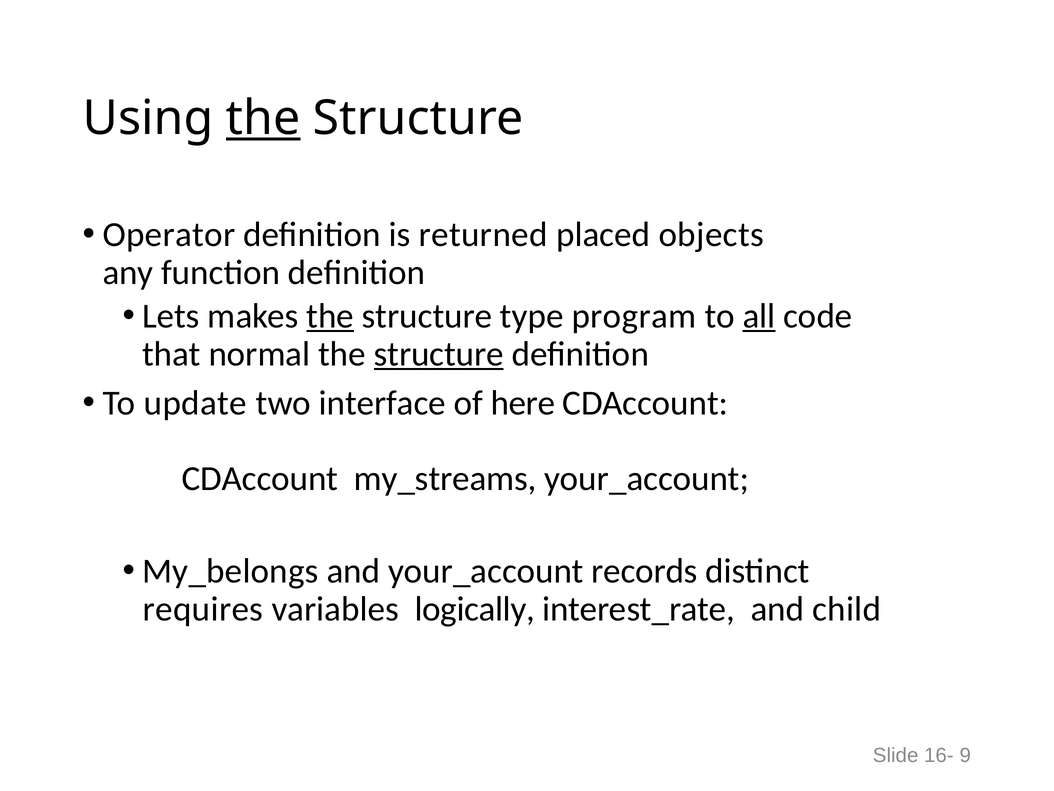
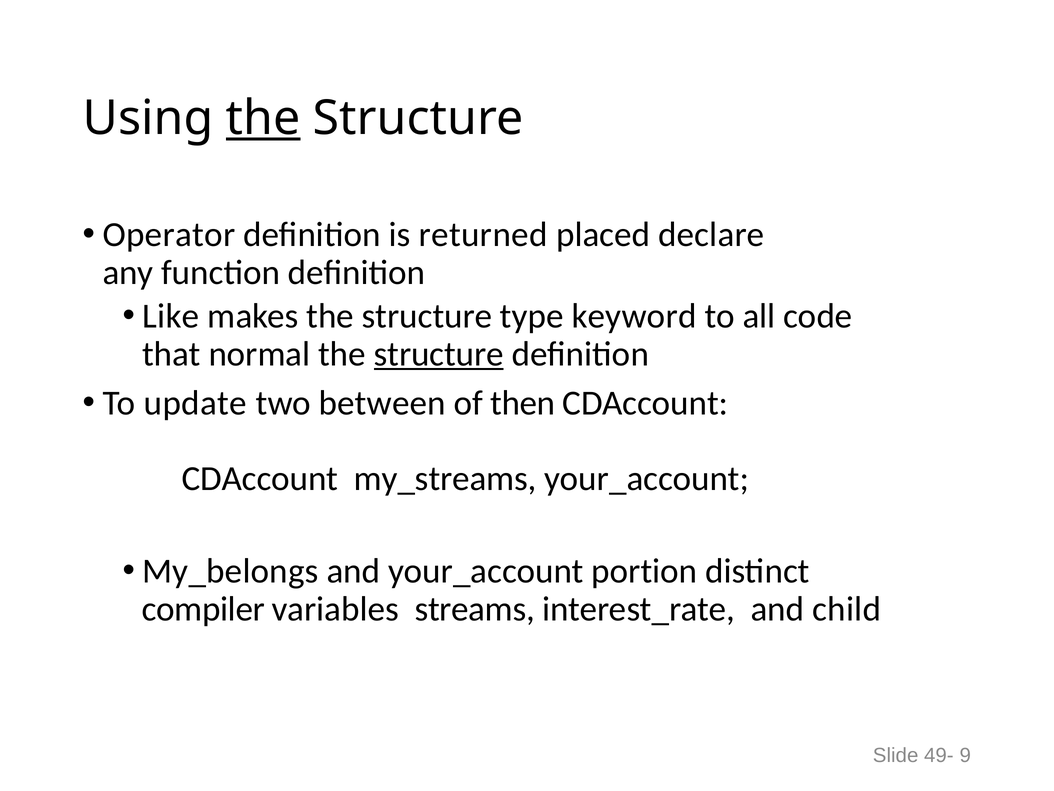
objects: objects -> declare
Lets: Lets -> Like
the at (330, 316) underline: present -> none
program: program -> keyword
all underline: present -> none
interface: interface -> between
here: here -> then
records: records -> portion
requires: requires -> compiler
logically: logically -> streams
16-: 16- -> 49-
